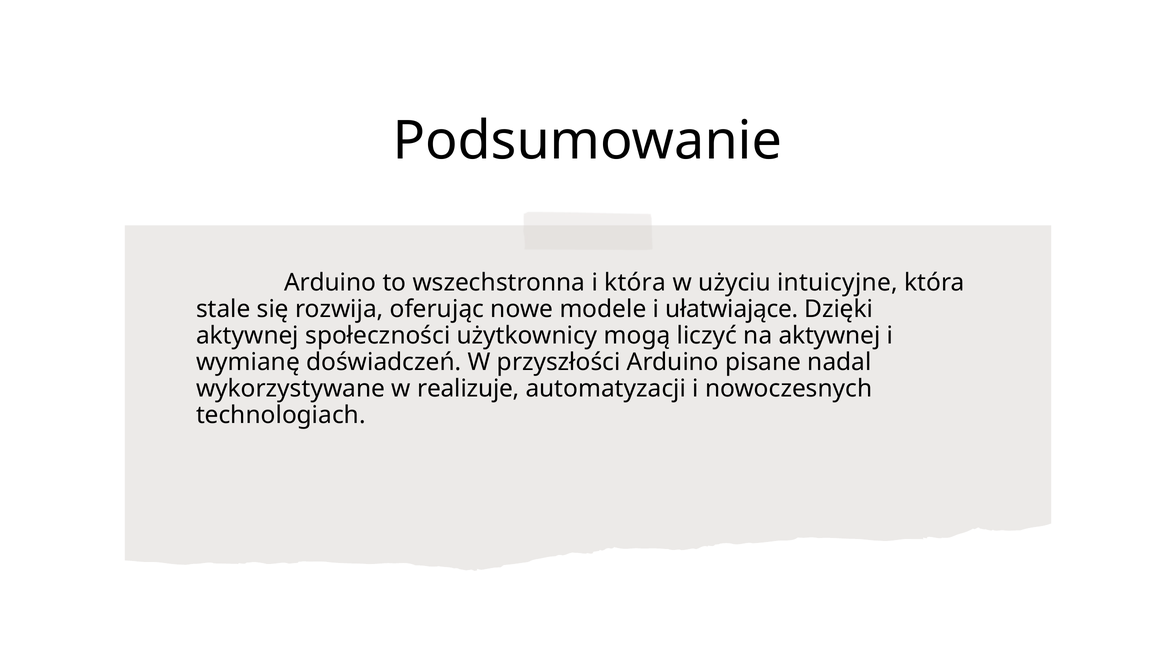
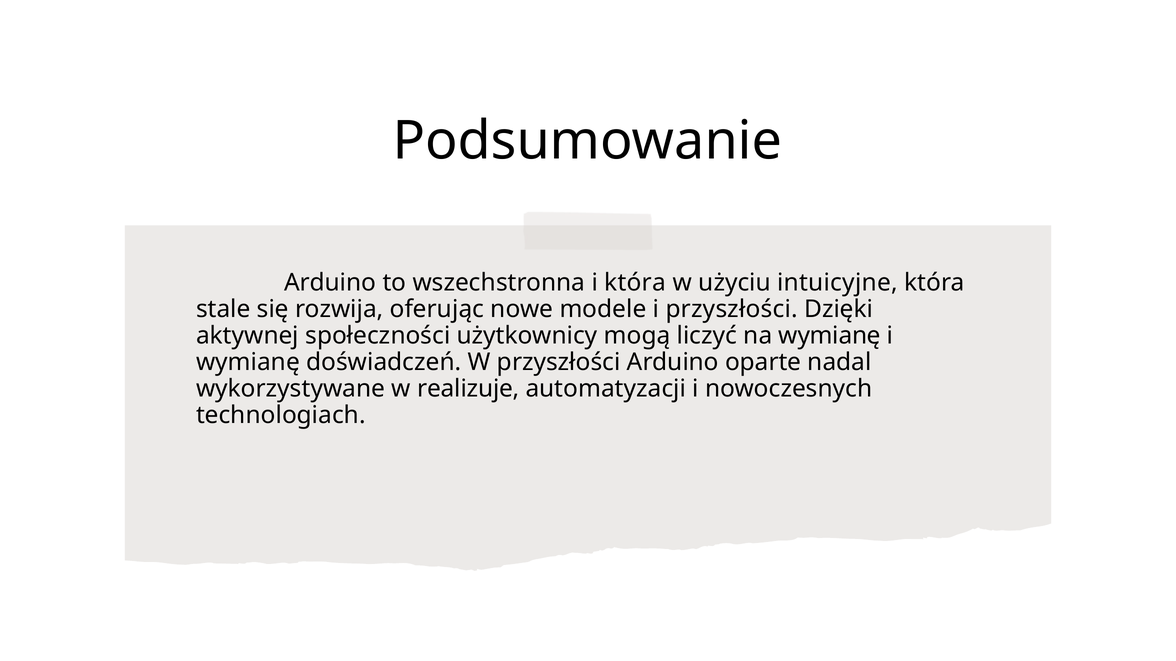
i ułatwiające: ułatwiające -> przyszłości
na aktywnej: aktywnej -> wymianę
pisane: pisane -> oparte
